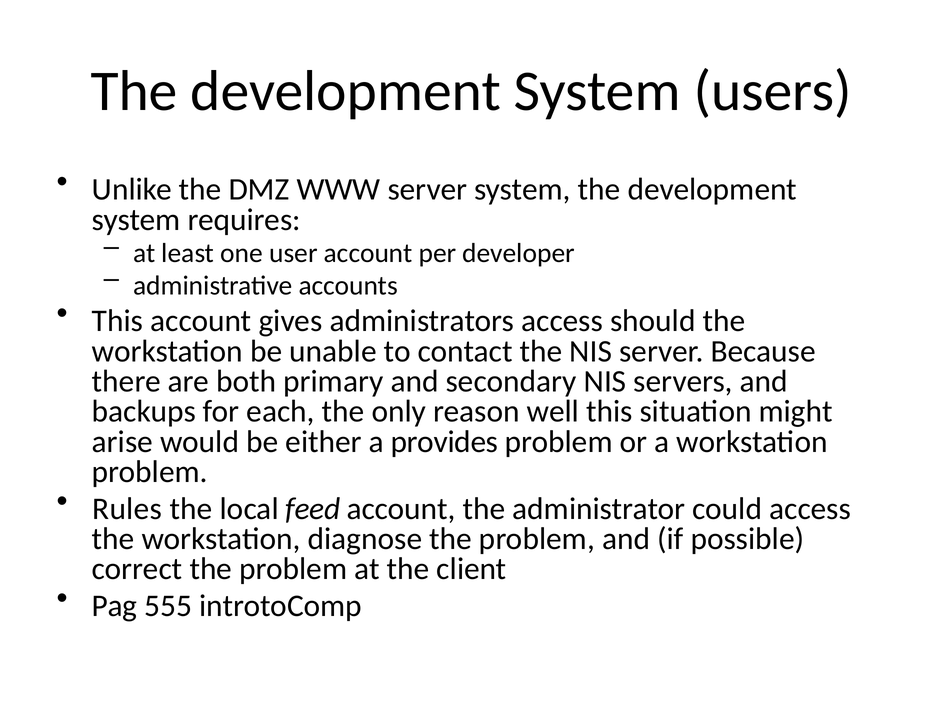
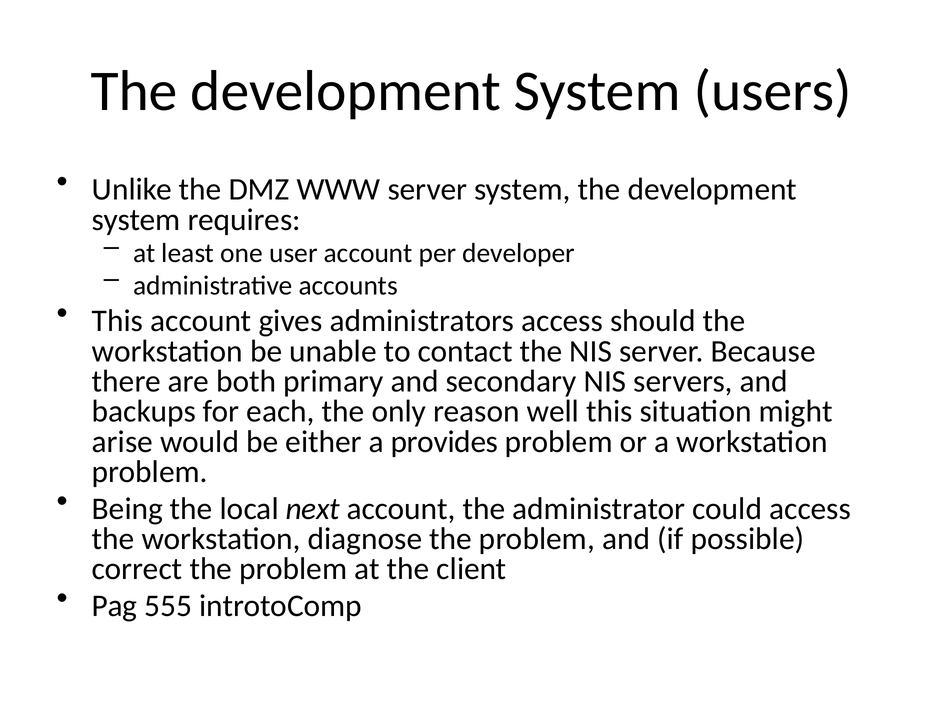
Rules: Rules -> Being
feed: feed -> next
